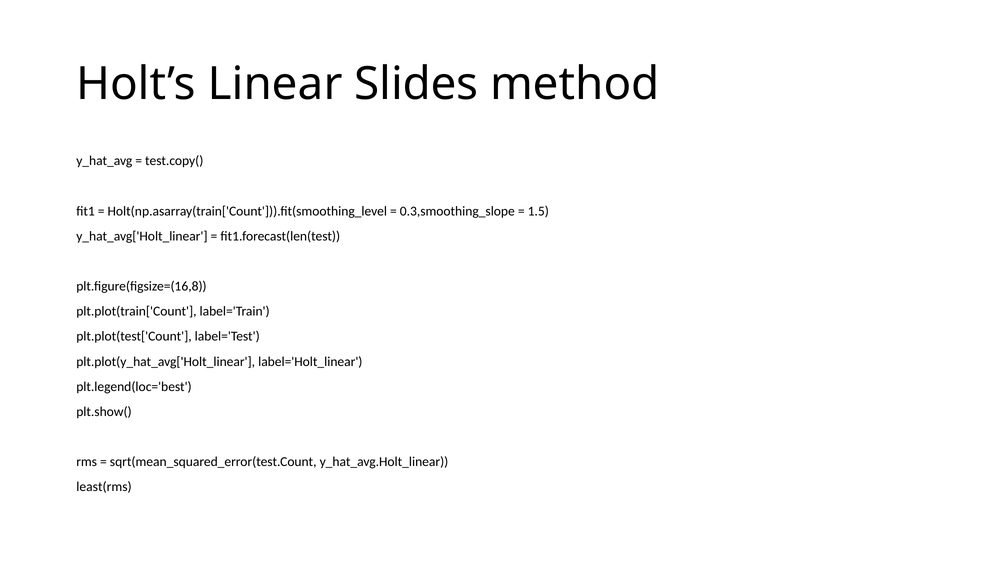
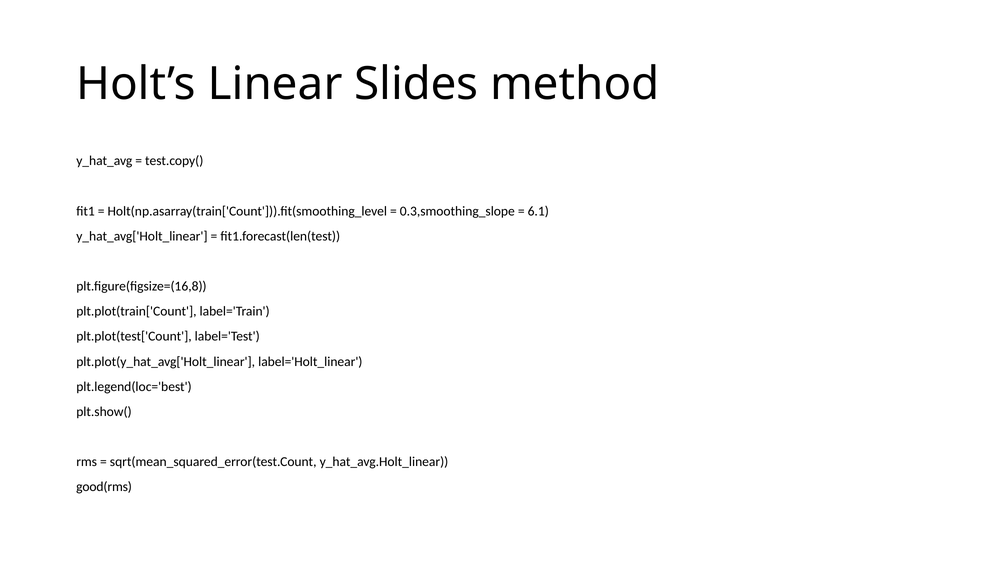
1.5: 1.5 -> 6.1
least(rms: least(rms -> good(rms
